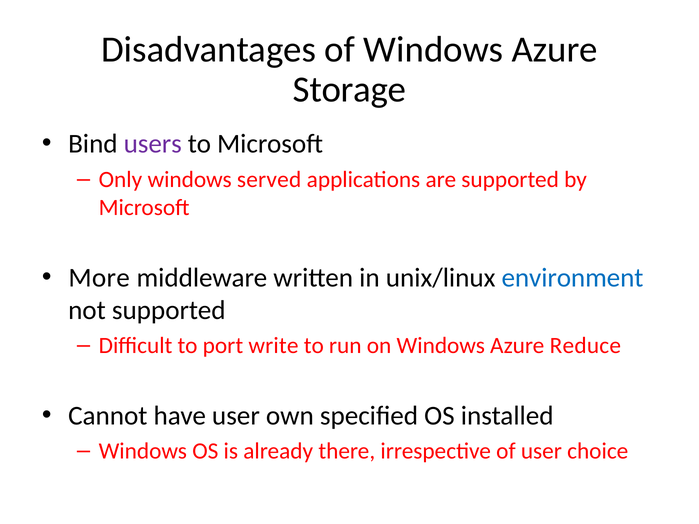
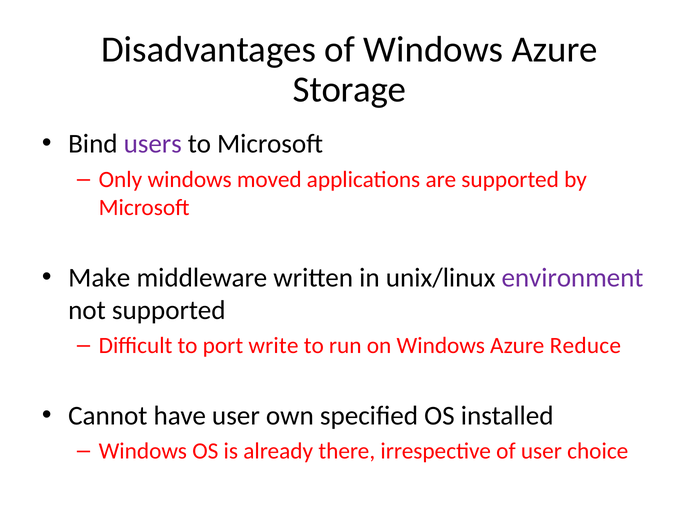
served: served -> moved
More: More -> Make
environment colour: blue -> purple
